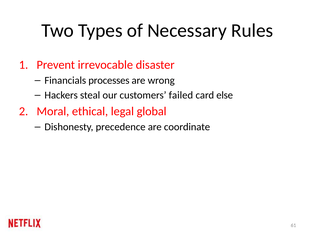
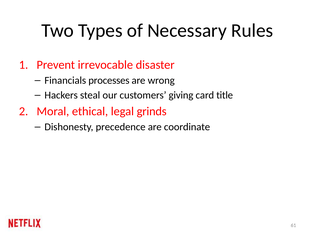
failed: failed -> giving
else: else -> title
global: global -> grinds
